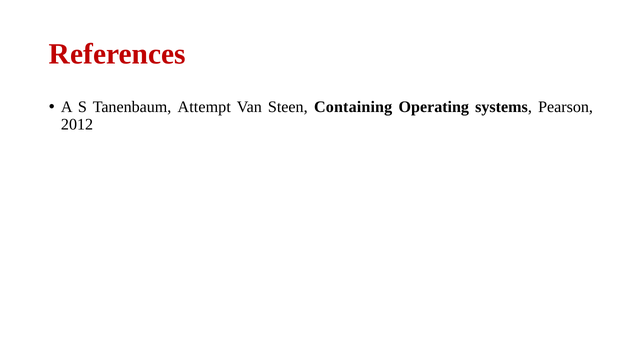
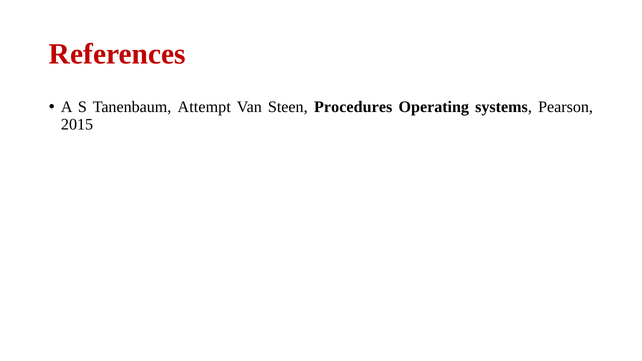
Containing: Containing -> Procedures
2012: 2012 -> 2015
